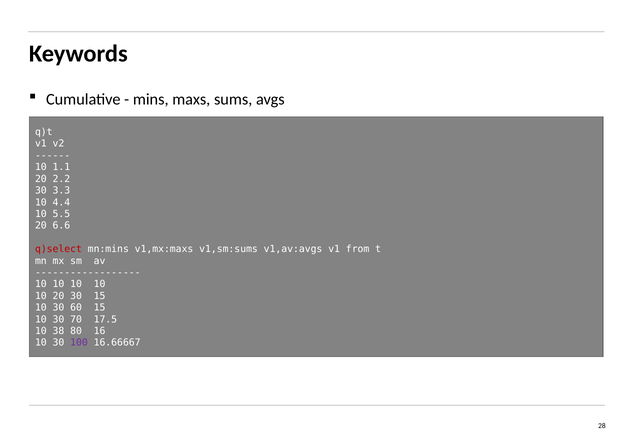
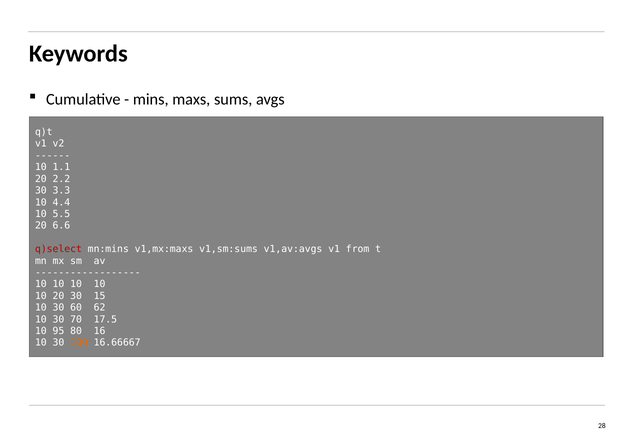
60 15: 15 -> 62
38: 38 -> 95
100 colour: purple -> orange
